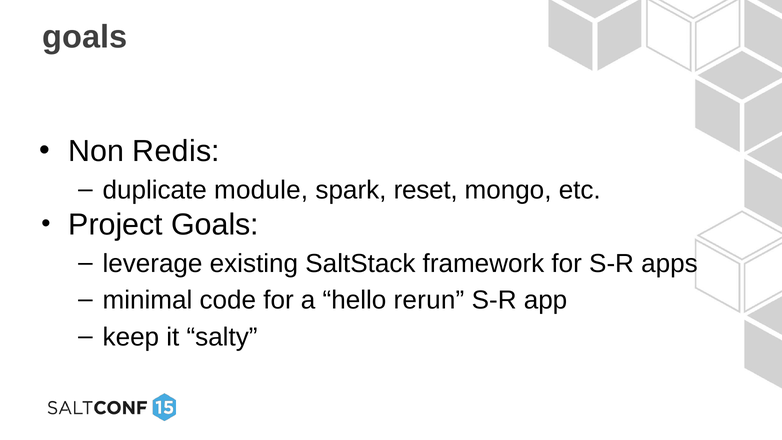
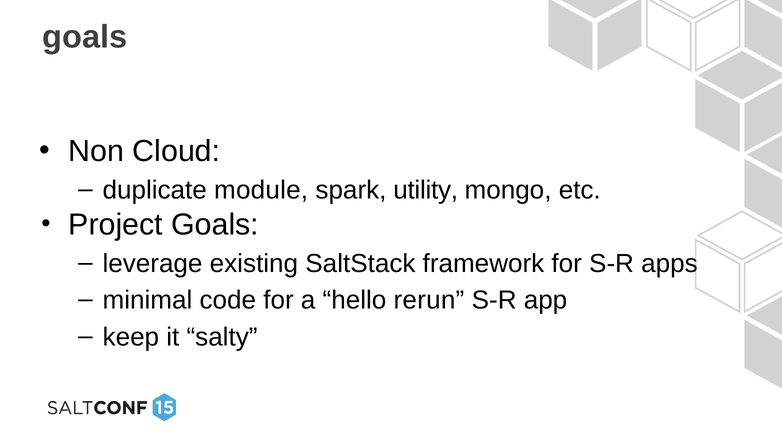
Redis: Redis -> Cloud
reset: reset -> utility
